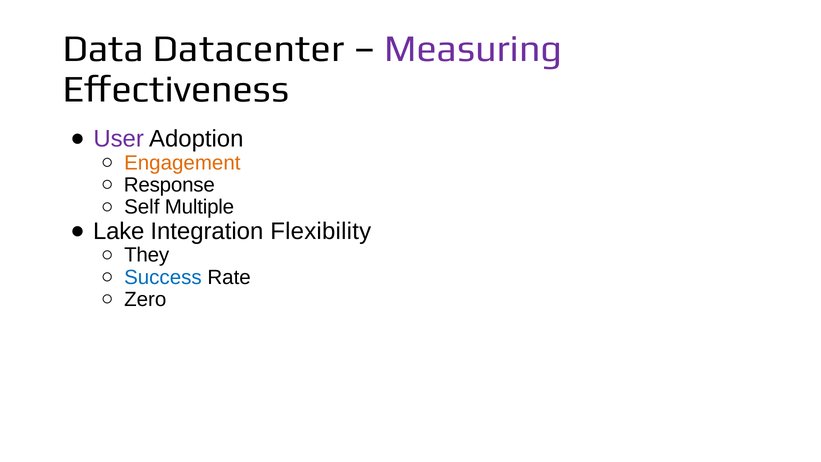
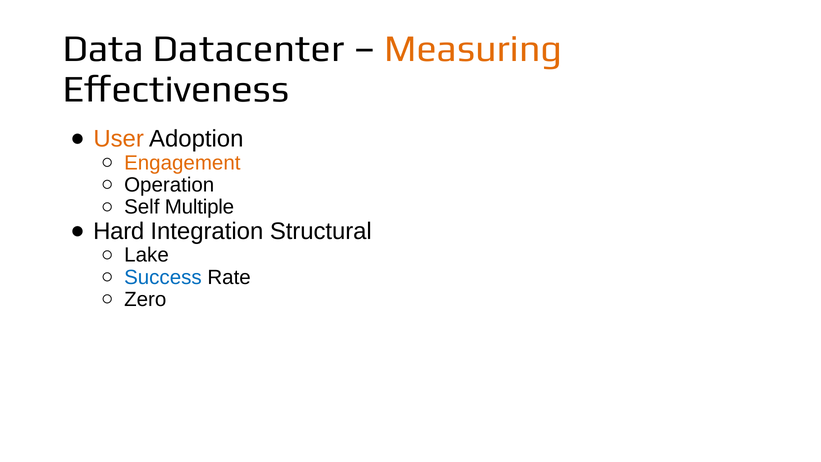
Measuring colour: purple -> orange
User colour: purple -> orange
Response: Response -> Operation
Lake: Lake -> Hard
Flexibility: Flexibility -> Structural
They: They -> Lake
